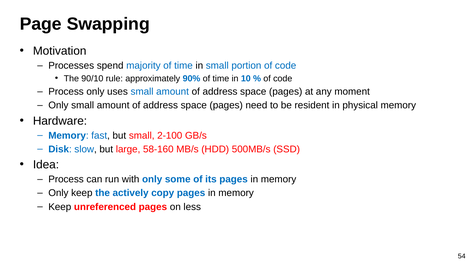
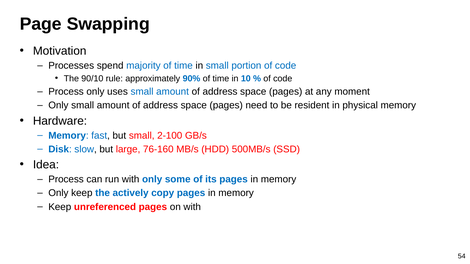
58-160: 58-160 -> 76-160
on less: less -> with
